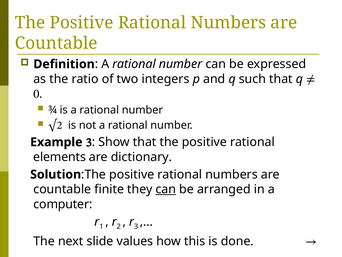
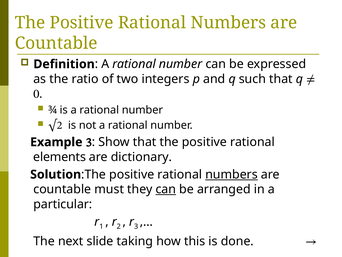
numbers at (232, 174) underline: none -> present
finite: finite -> must
computer: computer -> particular
values: values -> taking
